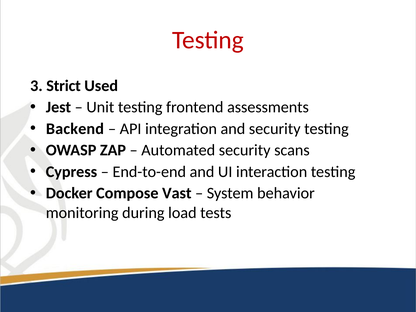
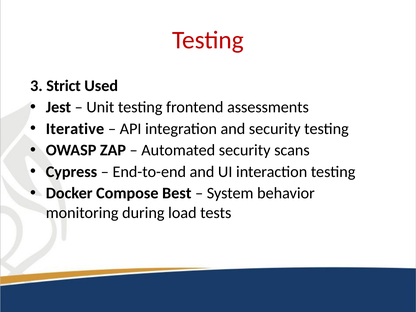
Backend: Backend -> Iterative
Vast: Vast -> Best
